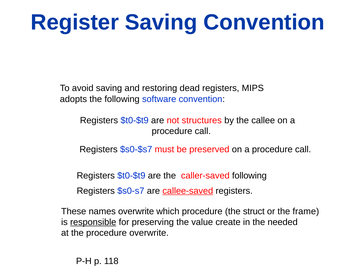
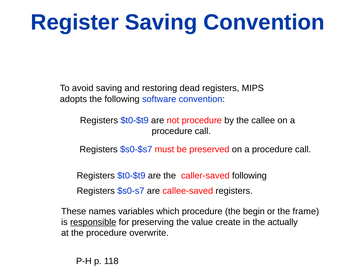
not structures: structures -> procedure
callee-saved underline: present -> none
names overwrite: overwrite -> variables
struct: struct -> begin
needed: needed -> actually
